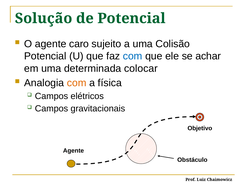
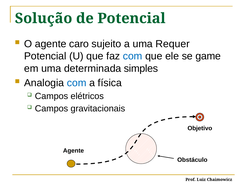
Colisão: Colisão -> Requer
achar: achar -> game
colocar: colocar -> simples
com at (77, 83) colour: orange -> blue
